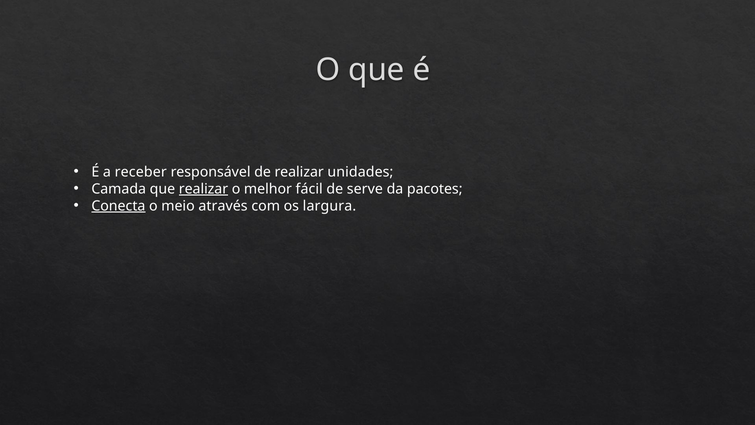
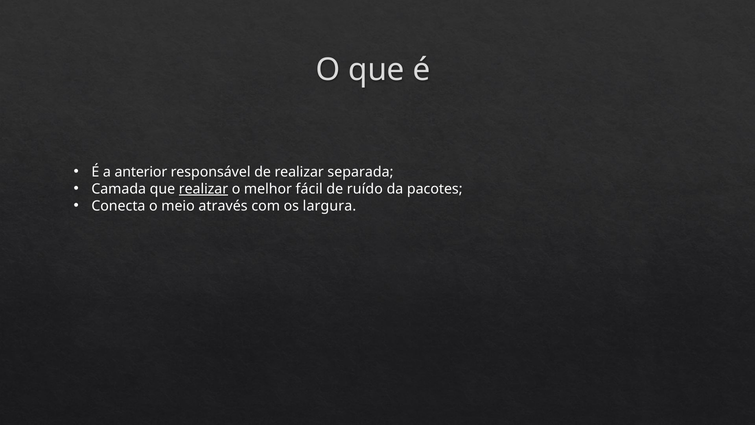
receber: receber -> anterior
unidades: unidades -> separada
serve: serve -> ruído
Conecta underline: present -> none
